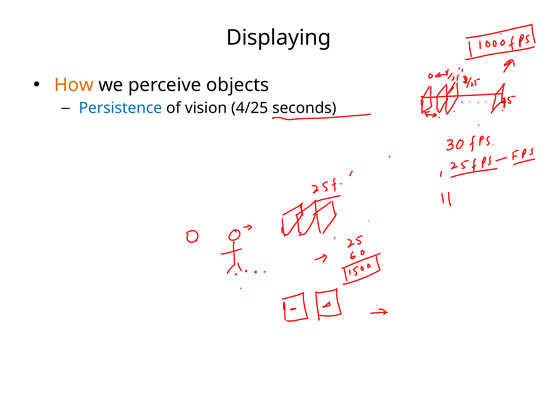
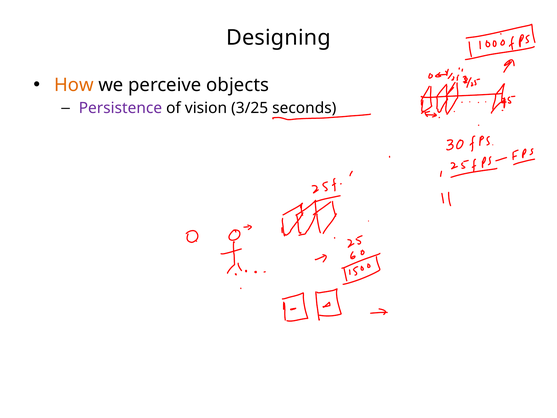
Displaying: Displaying -> Designing
Persistence colour: blue -> purple
4/25: 4/25 -> 3/25
